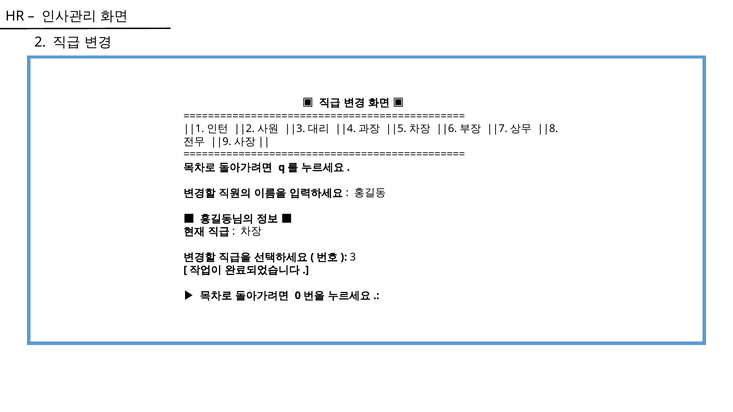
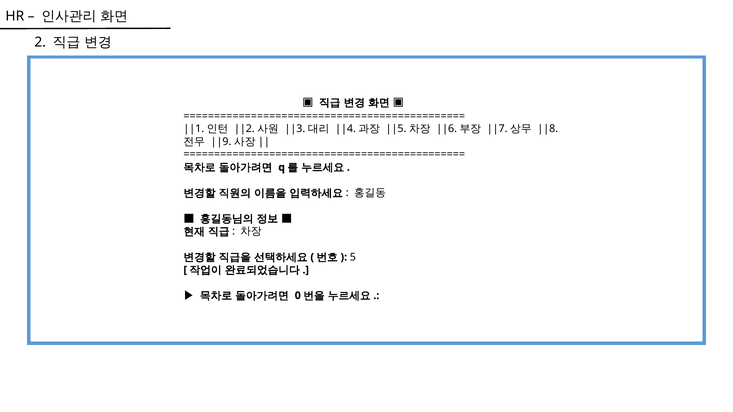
3: 3 -> 5
